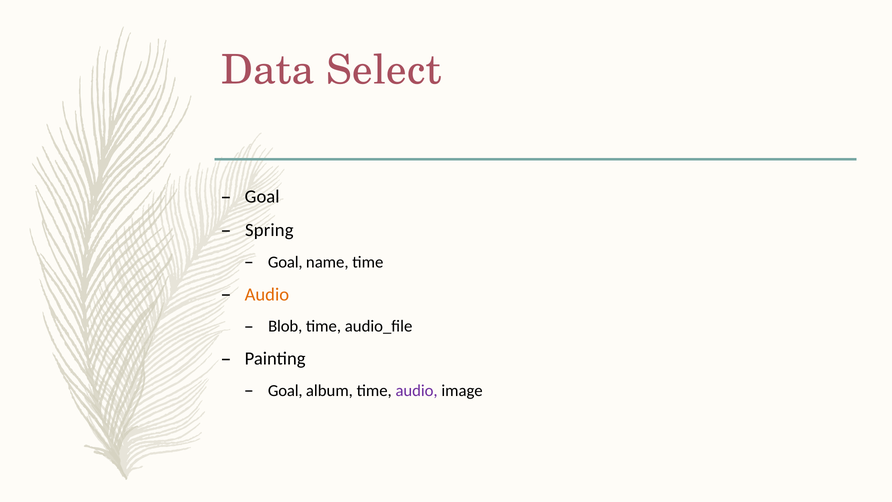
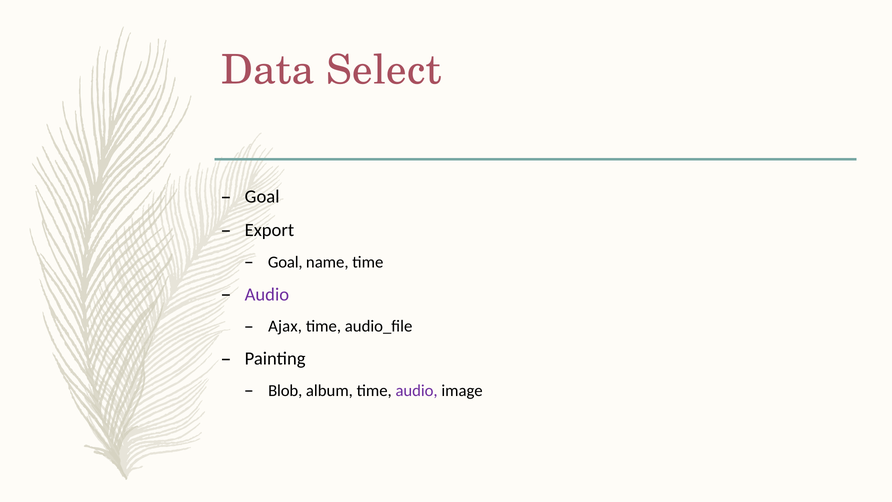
Spring: Spring -> Export
Audio at (267, 294) colour: orange -> purple
Blob: Blob -> Ajax
Goal at (285, 391): Goal -> Blob
